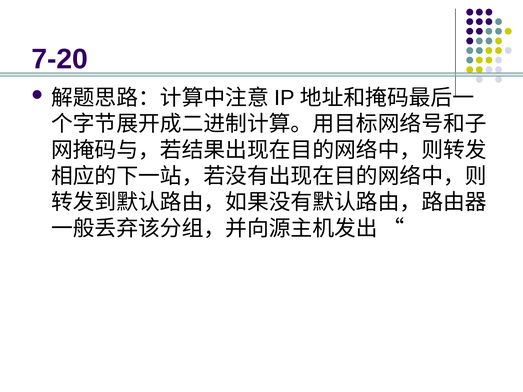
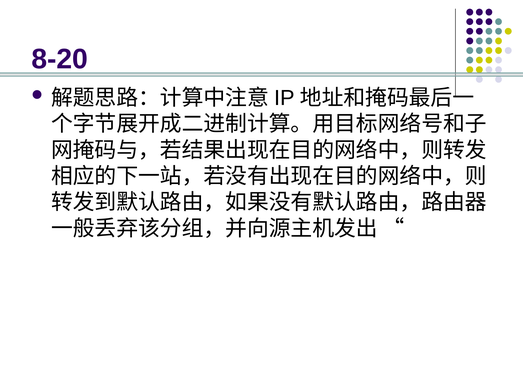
7-20: 7-20 -> 8-20
